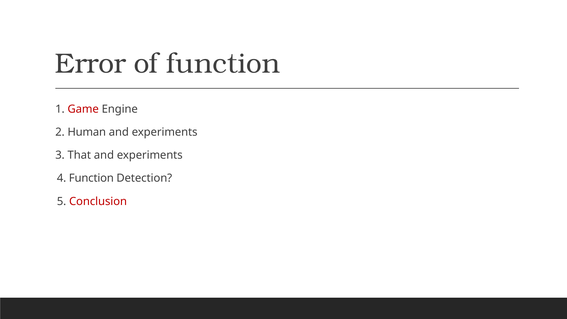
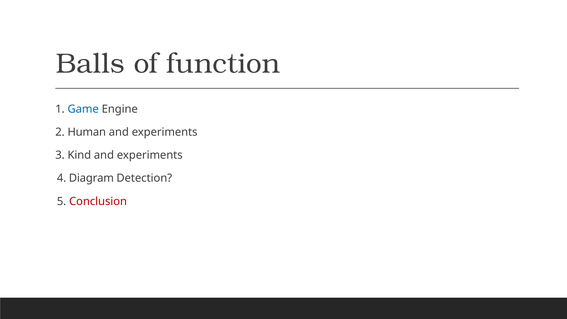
Error: Error -> Balls
Game colour: red -> blue
That: That -> Kind
4 Function: Function -> Diagram
